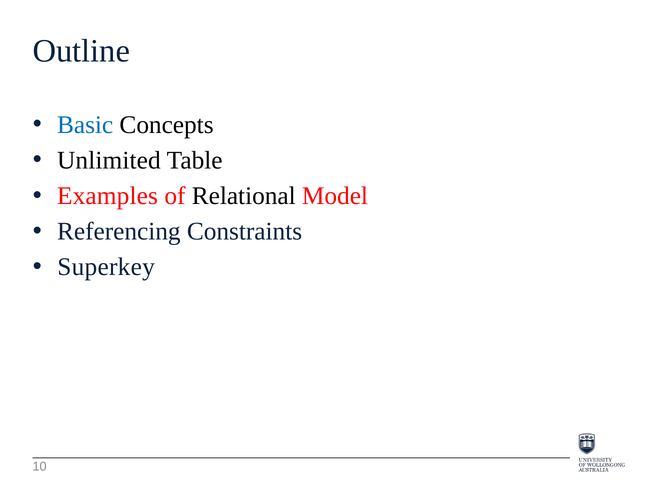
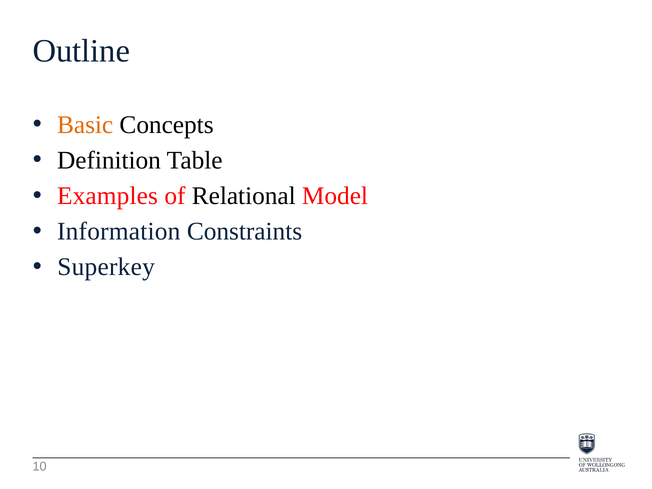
Basic colour: blue -> orange
Unlimited: Unlimited -> Definition
Referencing: Referencing -> Information
